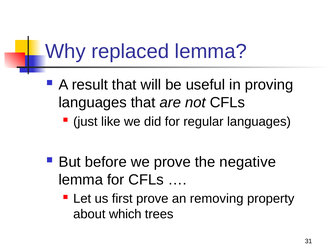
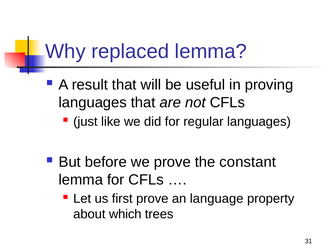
negative: negative -> constant
removing: removing -> language
